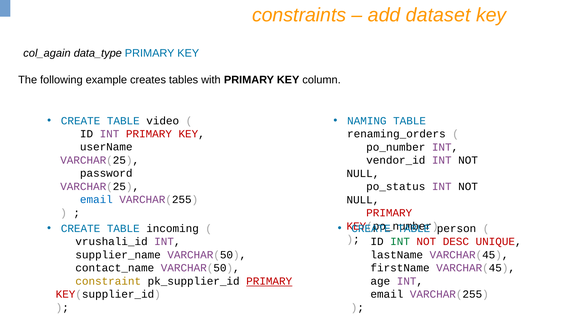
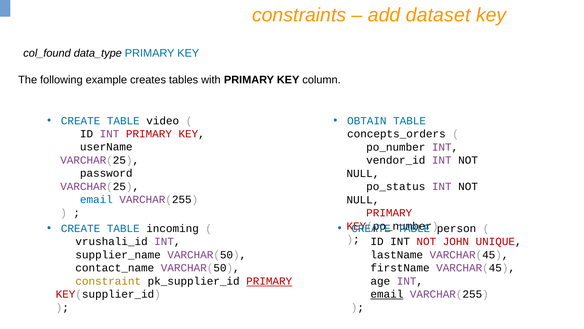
col_again: col_again -> col_found
NAMING: NAMING -> OBTAIN
renaming_orders: renaming_orders -> concepts_orders
INT at (400, 241) colour: green -> black
DESC: DESC -> JOHN
email at (387, 294) underline: none -> present
